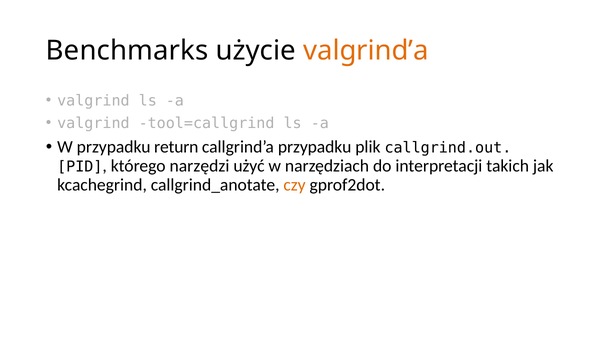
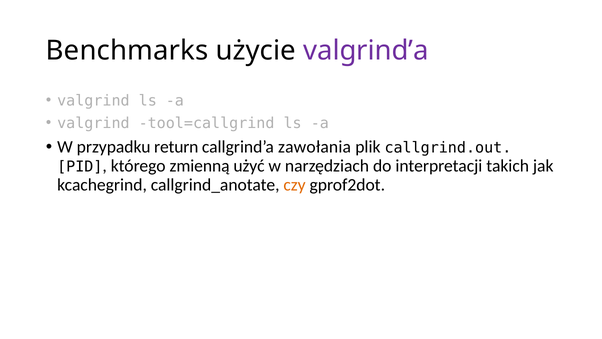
valgrind’a colour: orange -> purple
callgrind’a przypadku: przypadku -> zawołania
narzędzi: narzędzi -> zmienną
